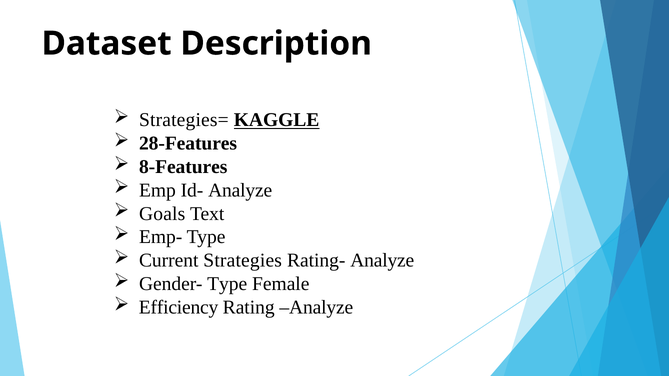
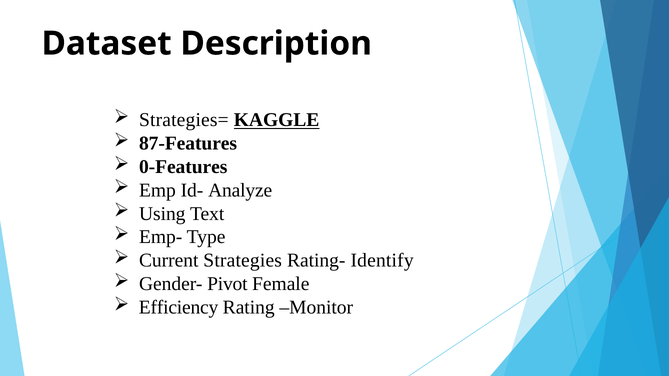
28-Features: 28-Features -> 87-Features
8-Features: 8-Features -> 0-Features
Goals: Goals -> Using
Rating- Analyze: Analyze -> Identify
Gender- Type: Type -> Pivot
Rating Analyze: Analyze -> Monitor
